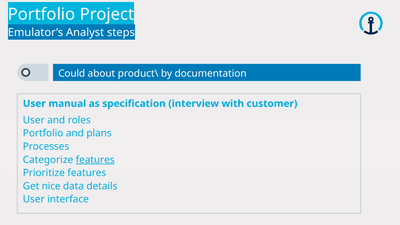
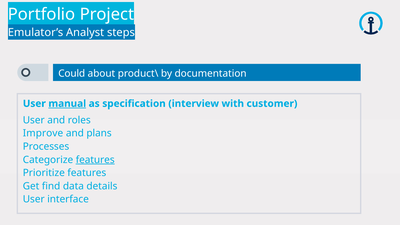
manual underline: none -> present
Portfolio at (43, 133): Portfolio -> Improve
nice: nice -> find
